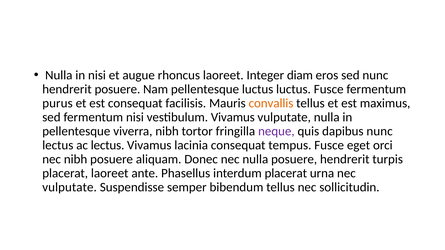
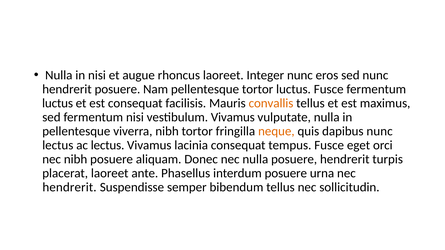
Integer diam: diam -> nunc
pellentesque luctus: luctus -> tortor
purus at (57, 103): purus -> luctus
neque colour: purple -> orange
interdum placerat: placerat -> posuere
vulputate at (70, 187): vulputate -> hendrerit
